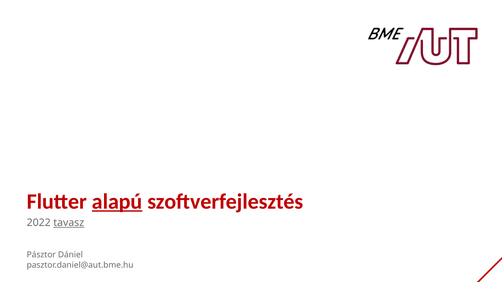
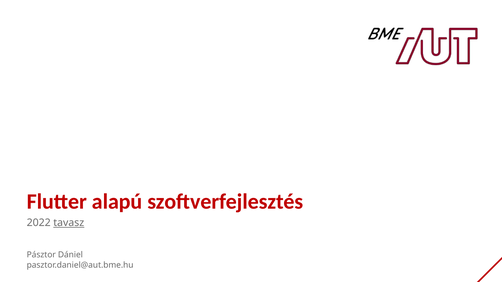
alapú underline: present -> none
